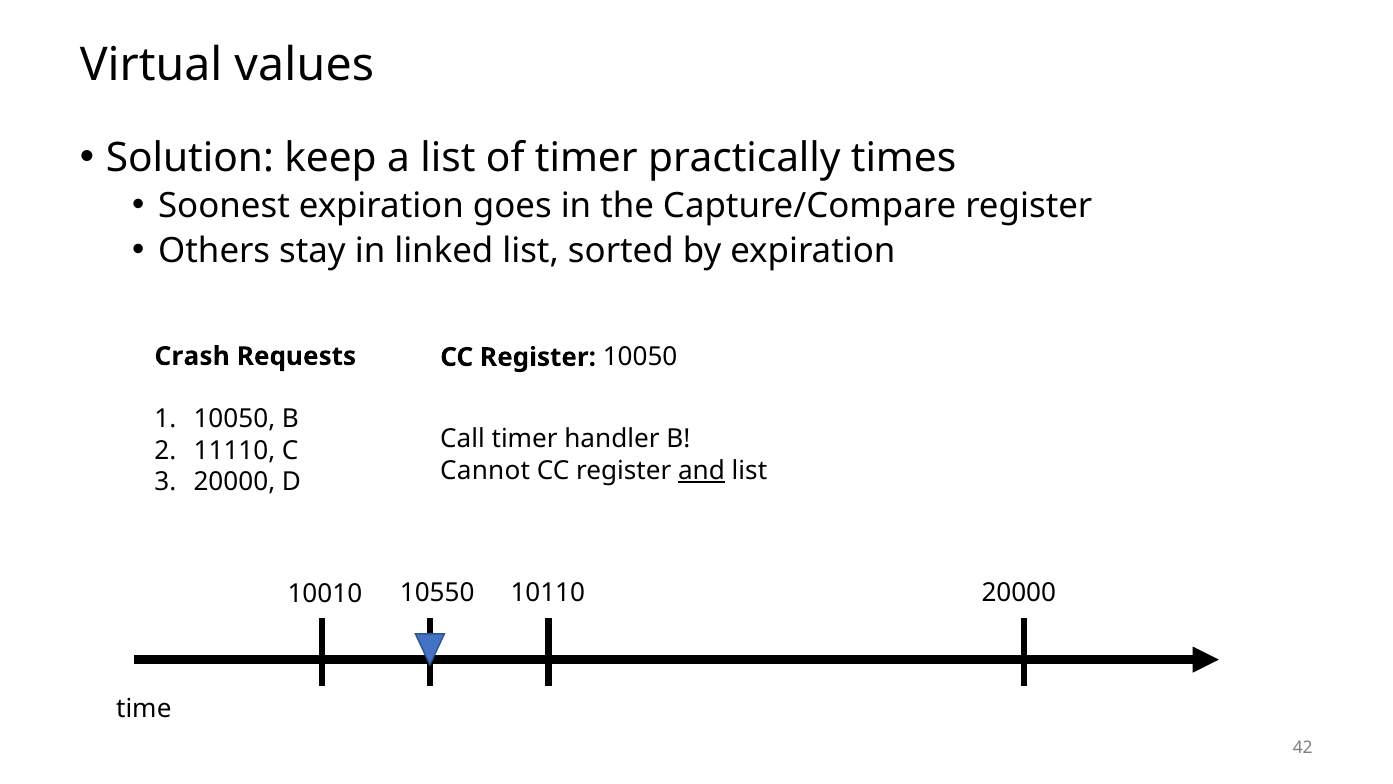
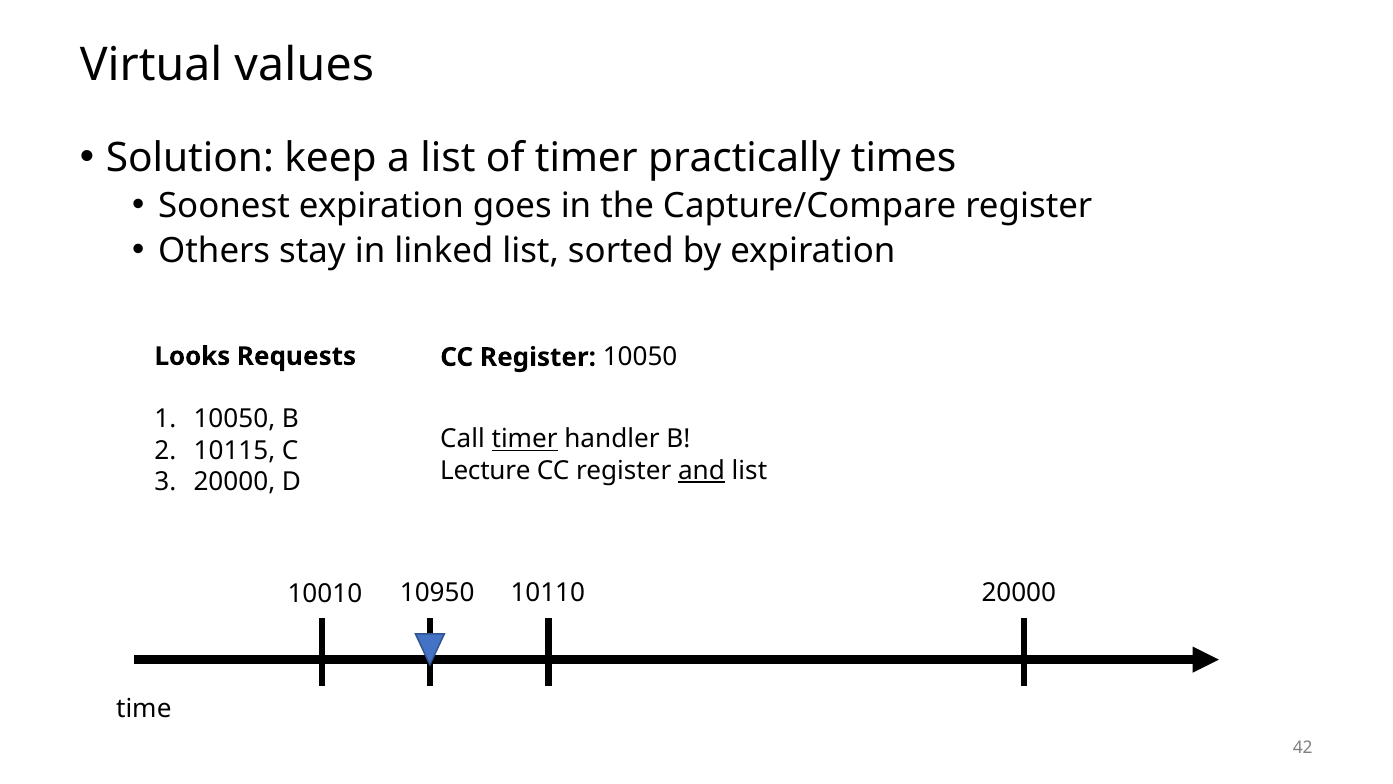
Crash: Crash -> Looks
timer at (525, 439) underline: none -> present
11110: 11110 -> 10115
Cannot: Cannot -> Lecture
10550: 10550 -> 10950
